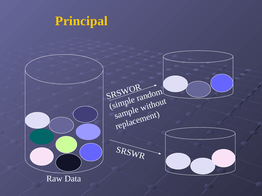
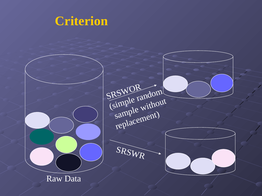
Principal: Principal -> Criterion
